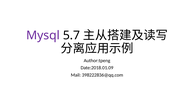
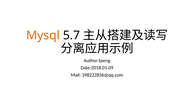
Mysql colour: purple -> orange
